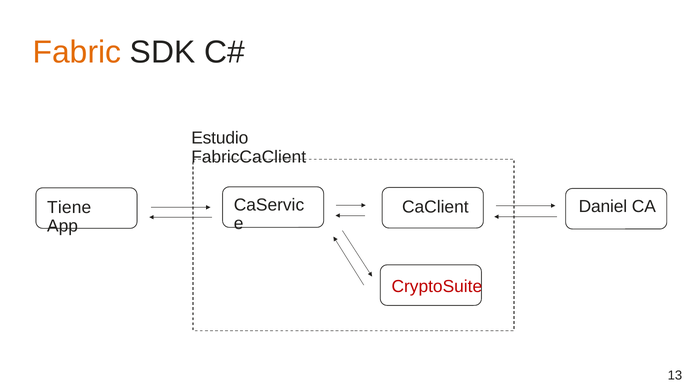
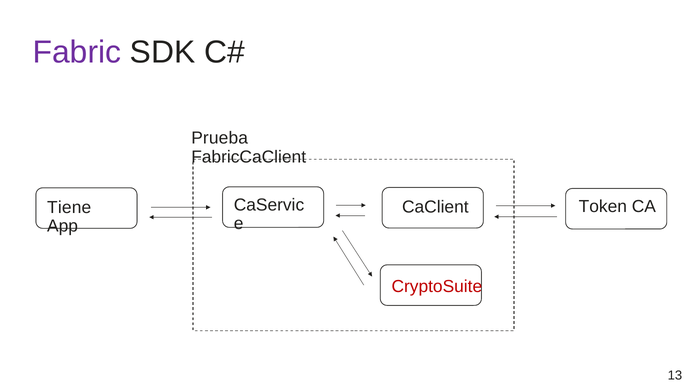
Fabric colour: orange -> purple
Estudio: Estudio -> Prueba
Daniel: Daniel -> Token
